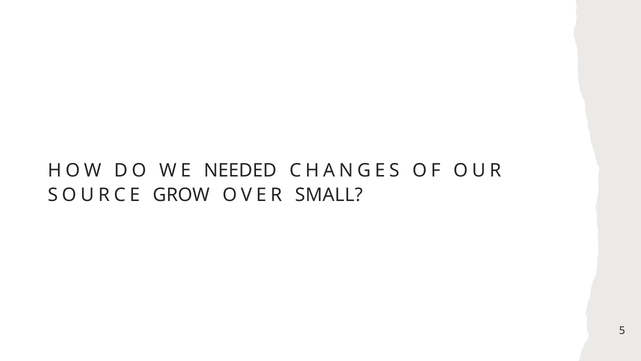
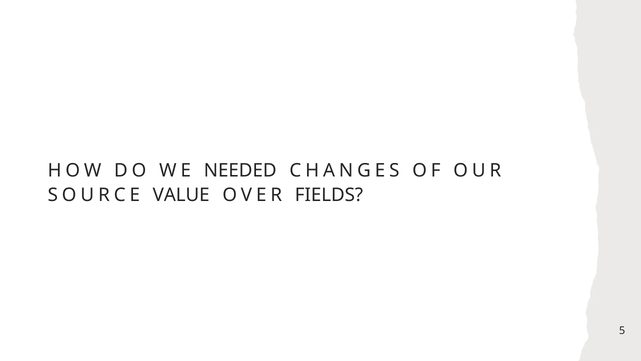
GROW: GROW -> VALUE
SMALL: SMALL -> FIELDS
